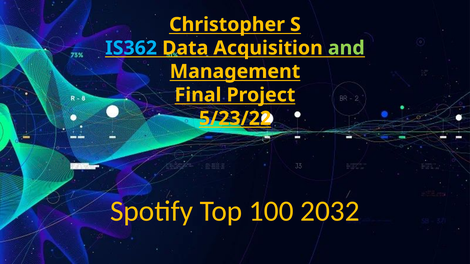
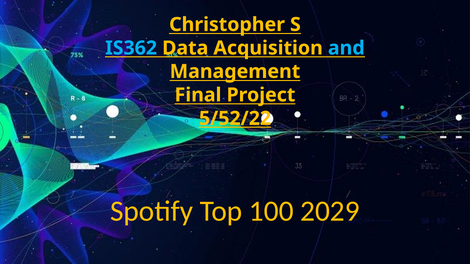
and colour: light green -> light blue
5/23/22: 5/23/22 -> 5/52/22
2032: 2032 -> 2029
